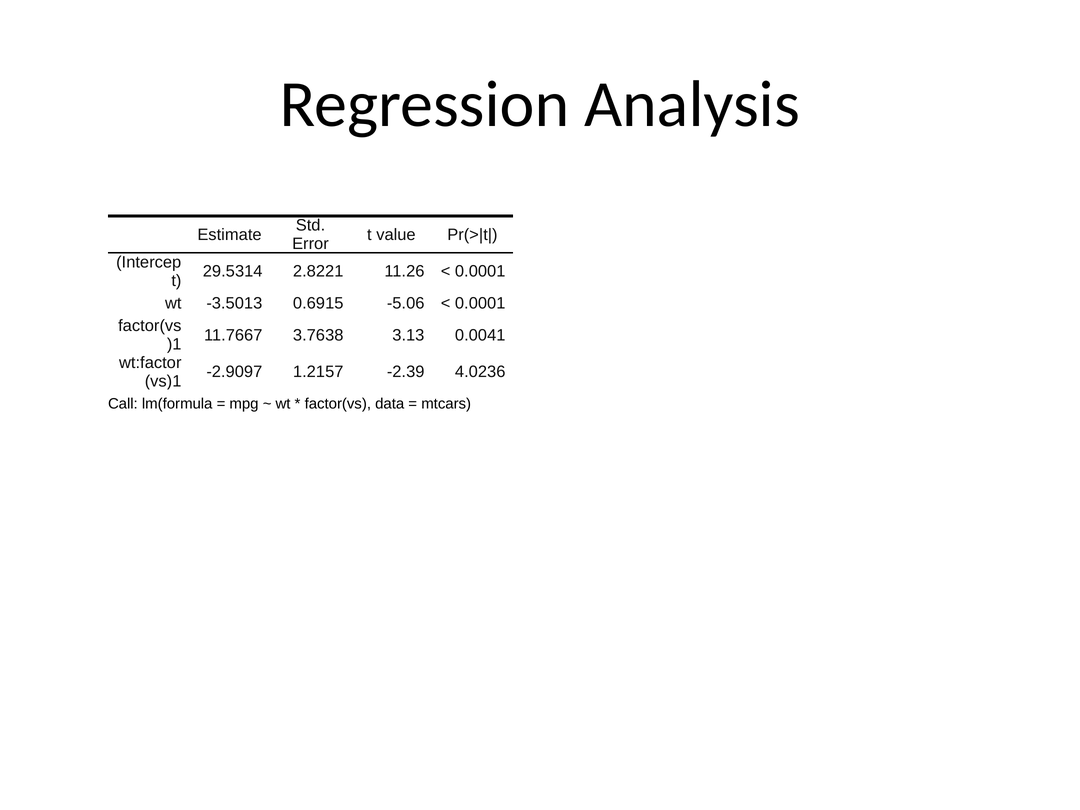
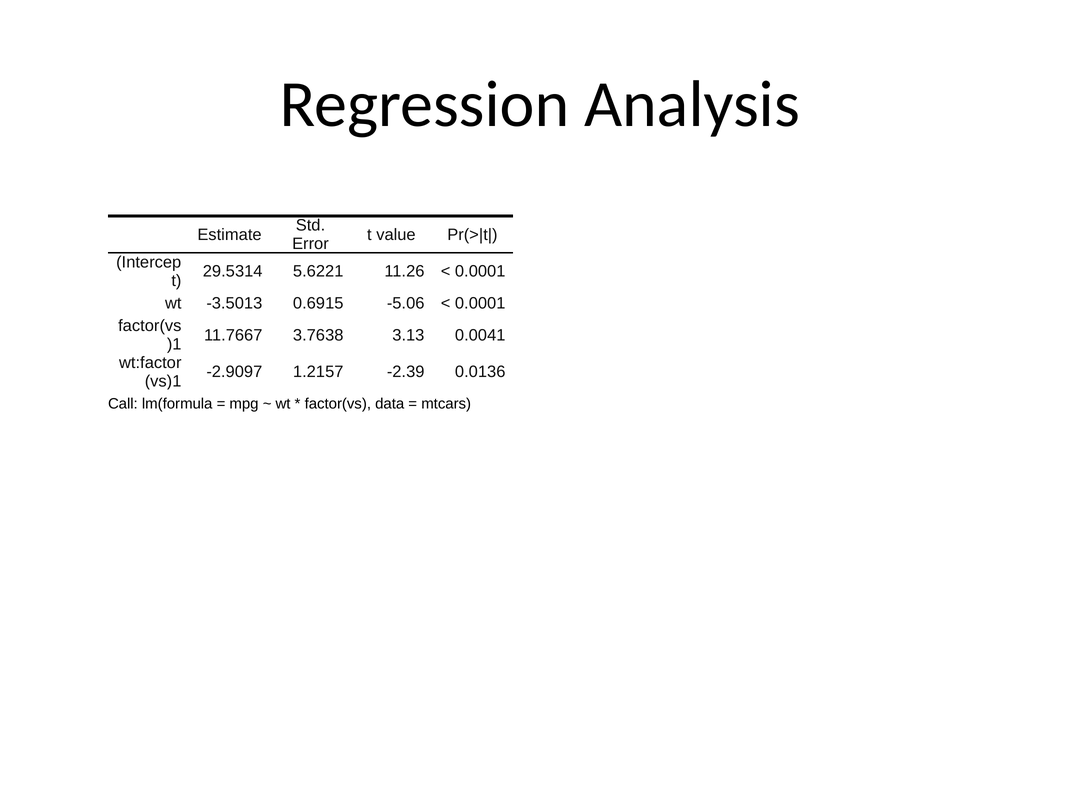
2.8221: 2.8221 -> 5.6221
4.0236: 4.0236 -> 0.0136
